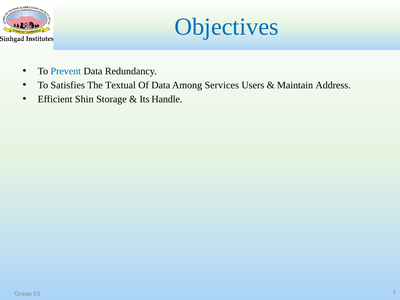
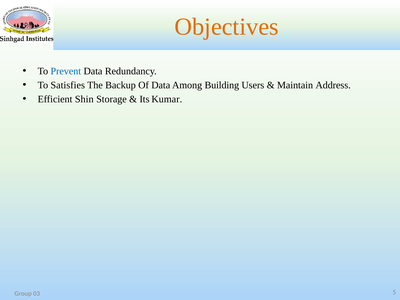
Objectives colour: blue -> orange
Textual: Textual -> Backup
Services: Services -> Building
Handle: Handle -> Kumar
